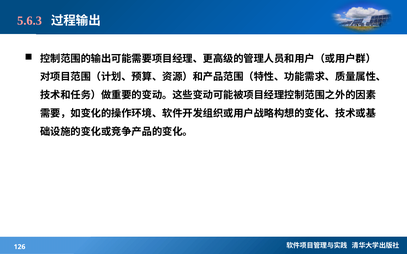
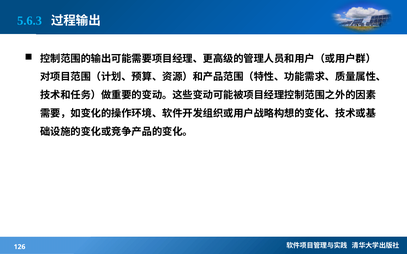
5.6.3 colour: pink -> light blue
